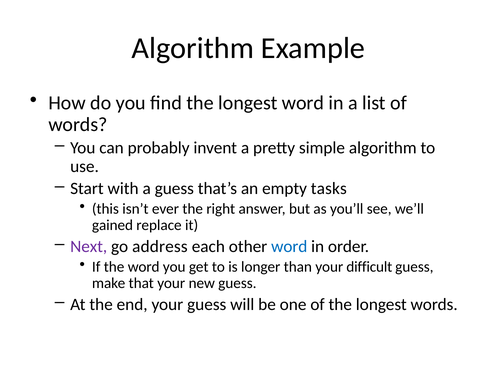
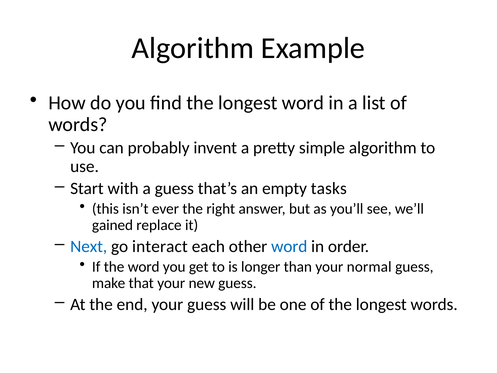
Next colour: purple -> blue
address: address -> interact
difficult: difficult -> normal
